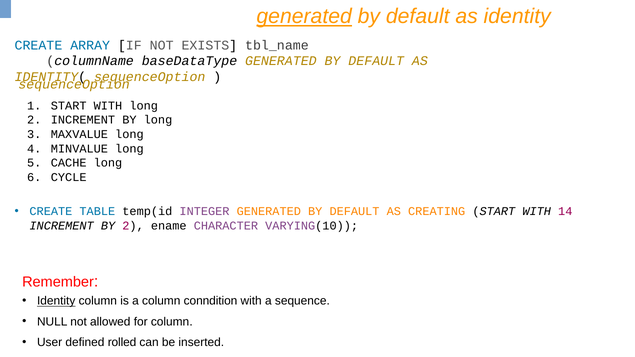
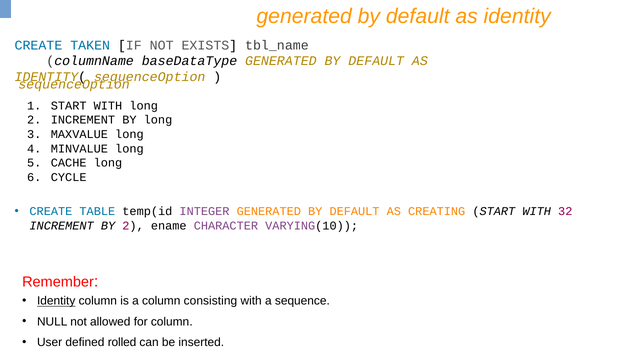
generated at (304, 17) underline: present -> none
ARRAY: ARRAY -> TAKEN
14: 14 -> 32
conndition: conndition -> consisting
